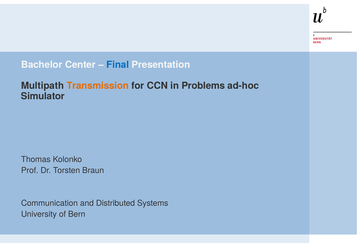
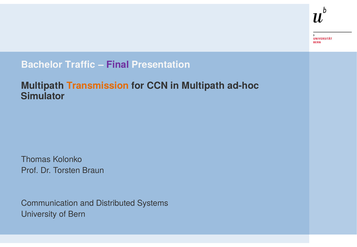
Center: Center -> Traffic
Final colour: blue -> purple
in Problems: Problems -> Multipath
